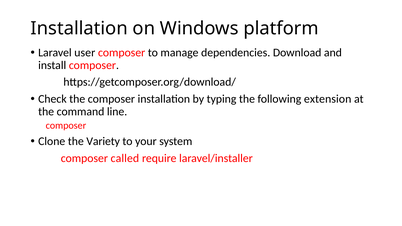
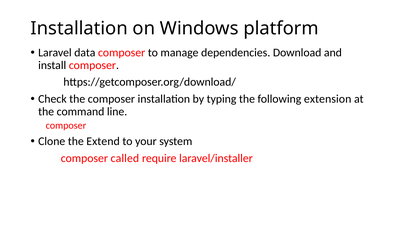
user: user -> data
Variety: Variety -> Extend
